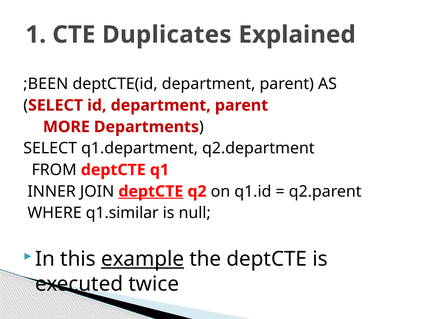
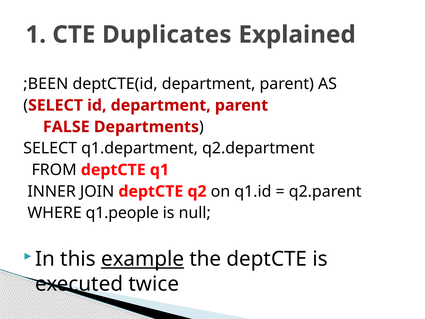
MORE: MORE -> FALSE
deptCTE at (151, 191) underline: present -> none
q1.similar: q1.similar -> q1.people
